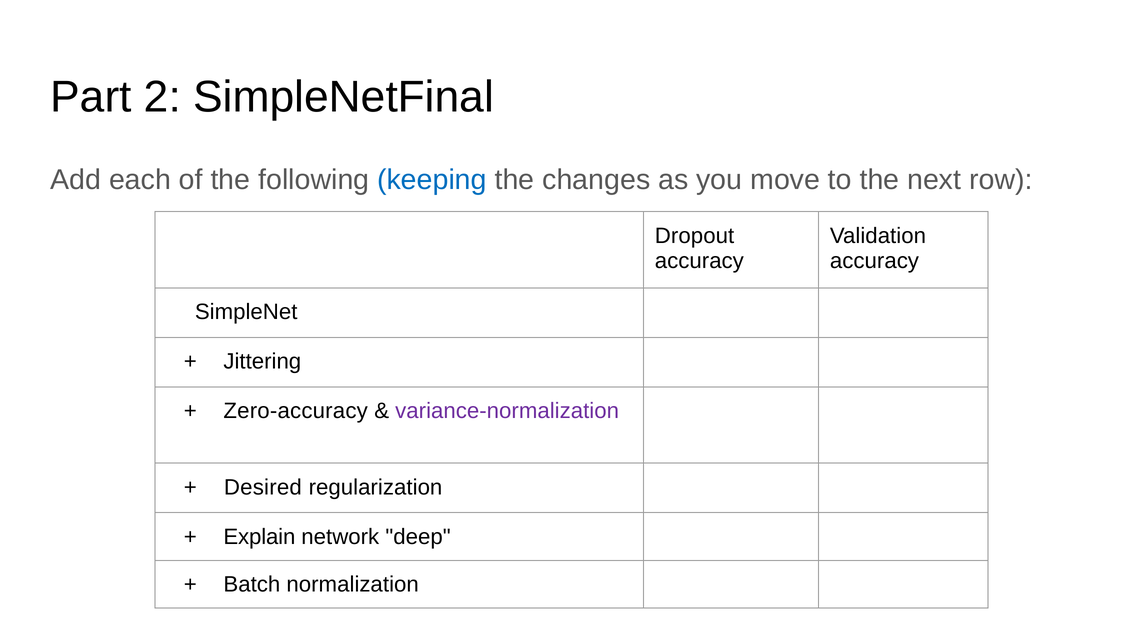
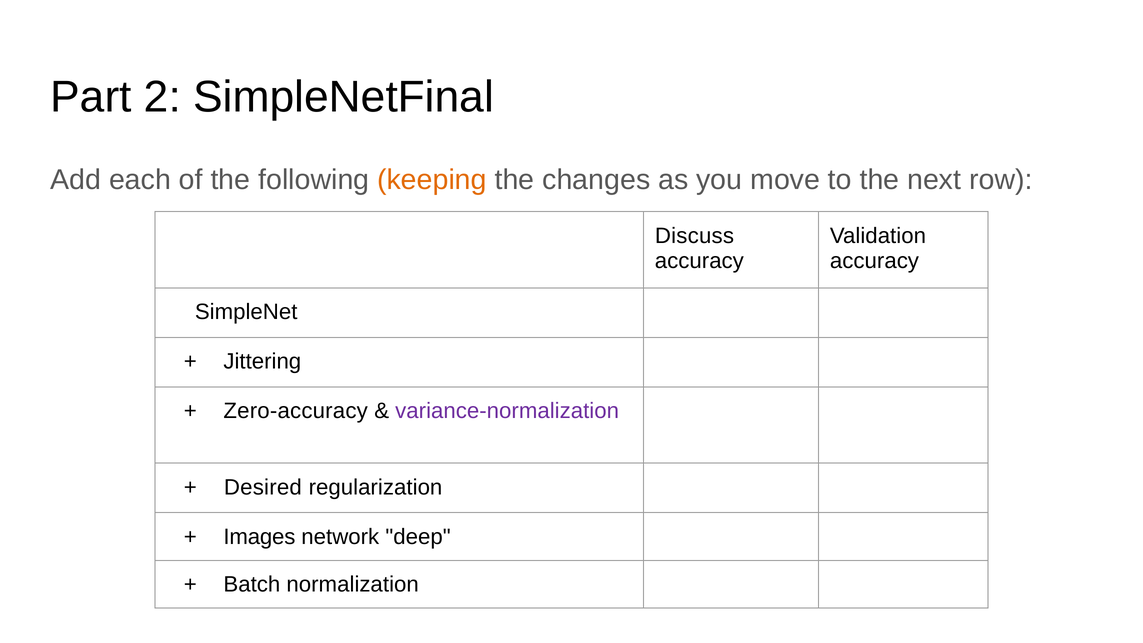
keeping colour: blue -> orange
Dropout: Dropout -> Discuss
Explain: Explain -> Images
